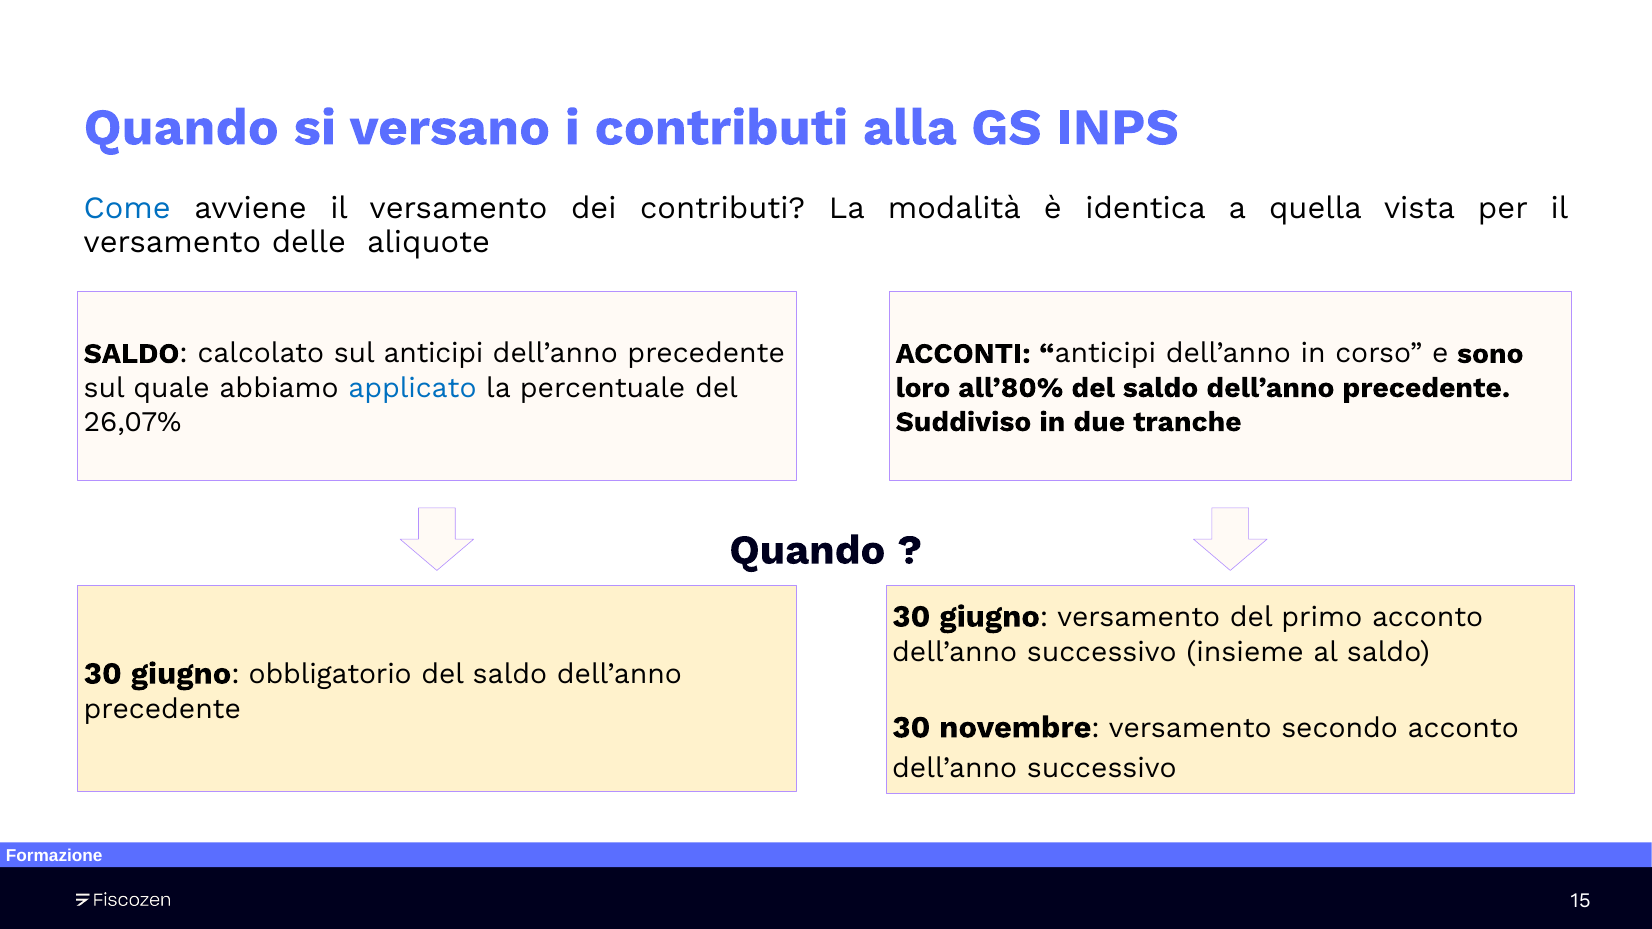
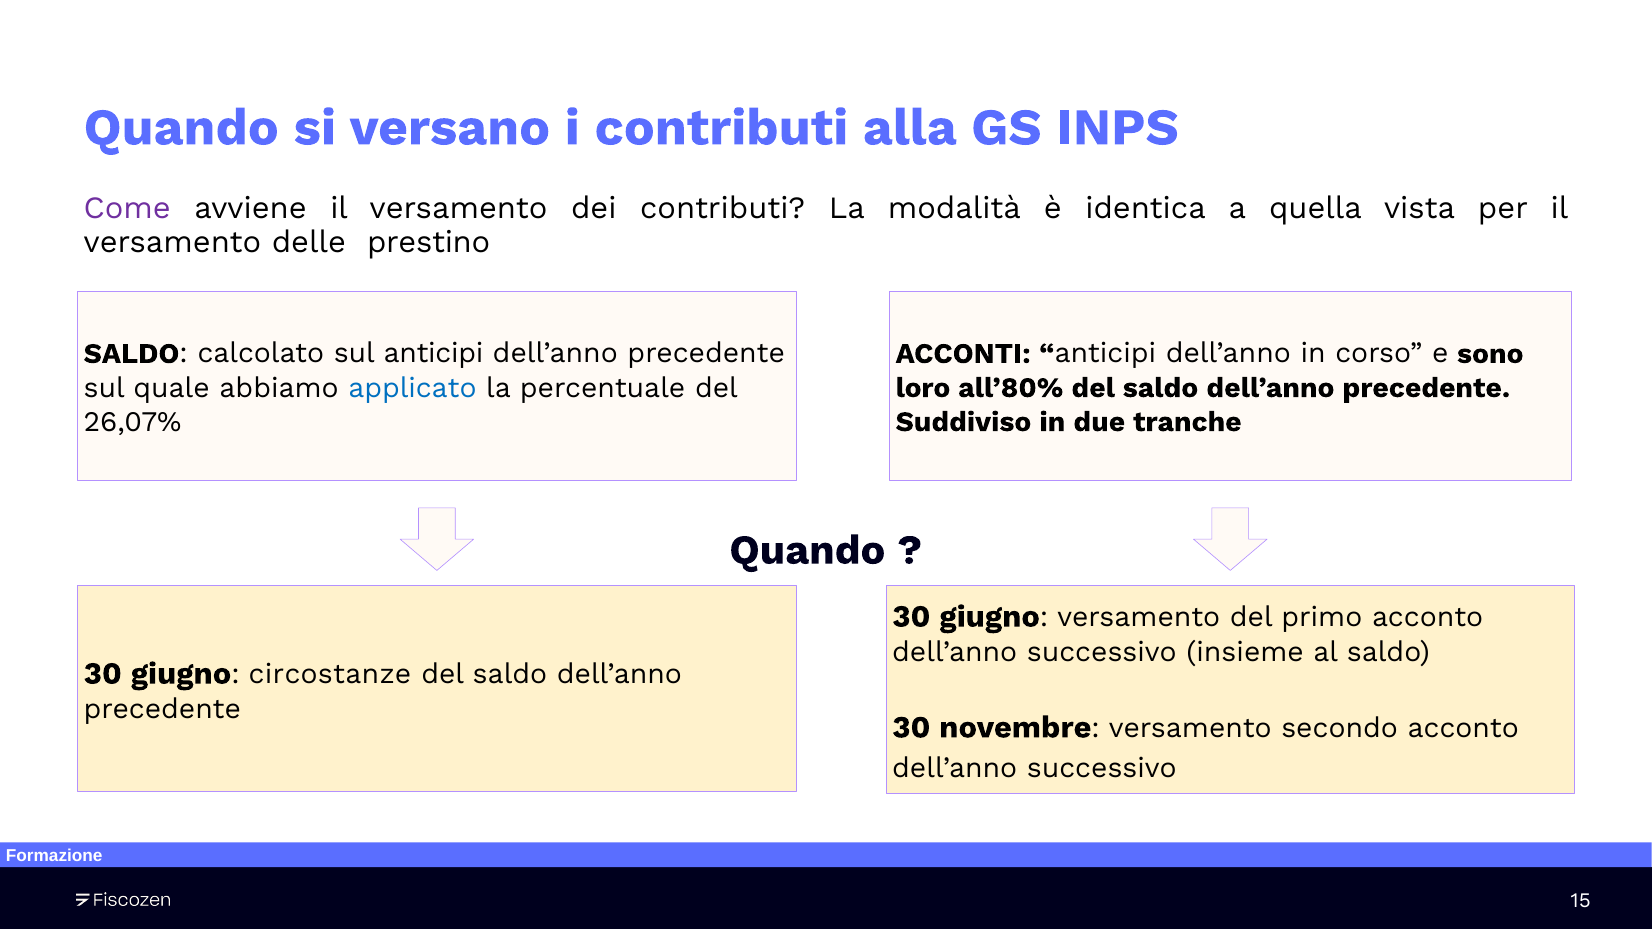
Come colour: blue -> purple
aliquote: aliquote -> prestino
obbligatorio: obbligatorio -> circostanze
